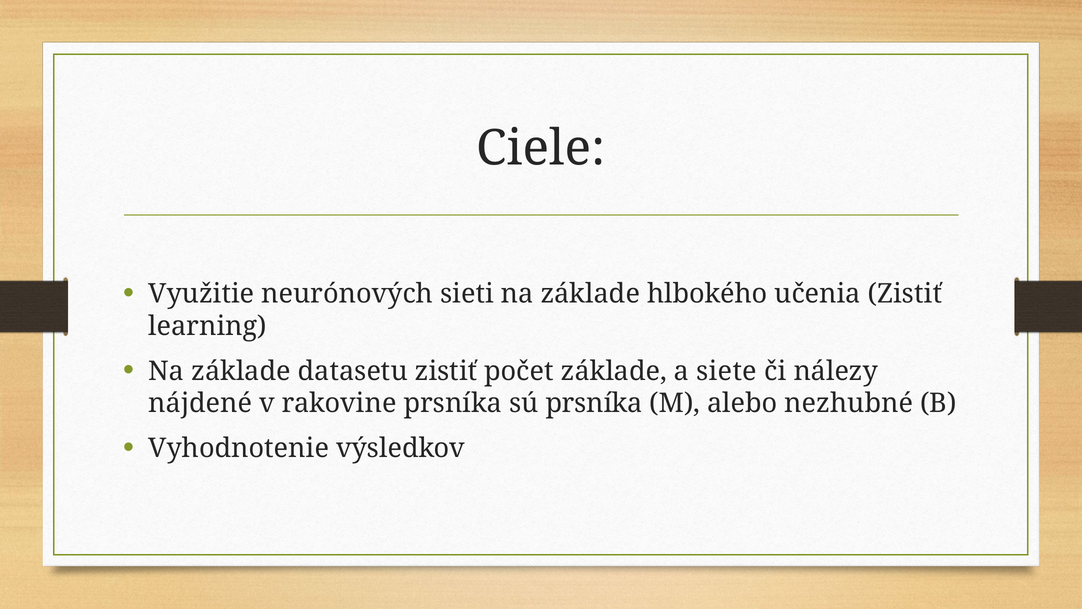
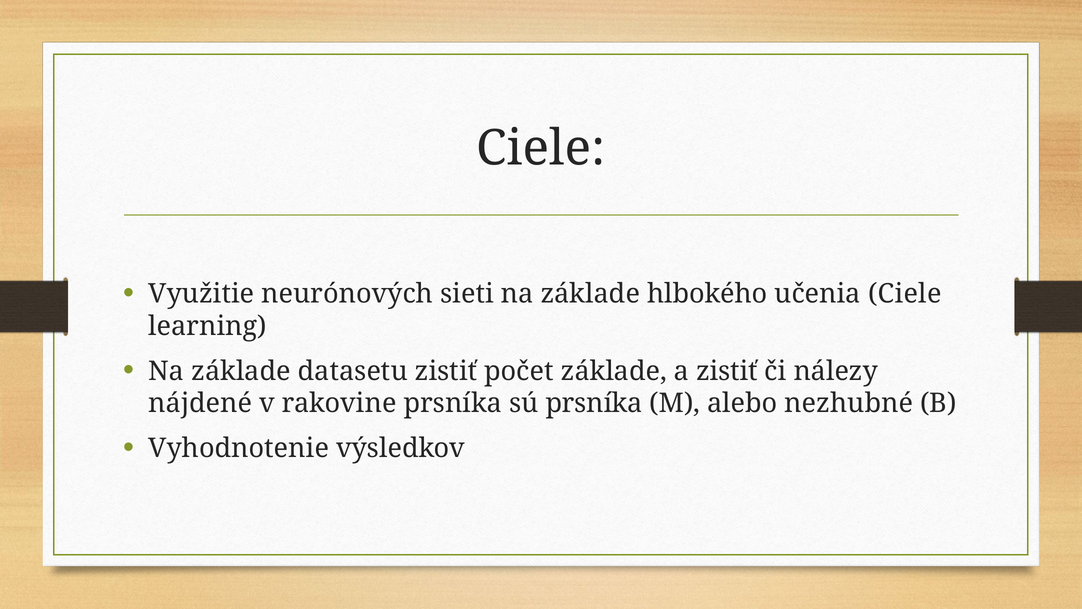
učenia Zistiť: Zistiť -> Ciele
a siete: siete -> zistiť
